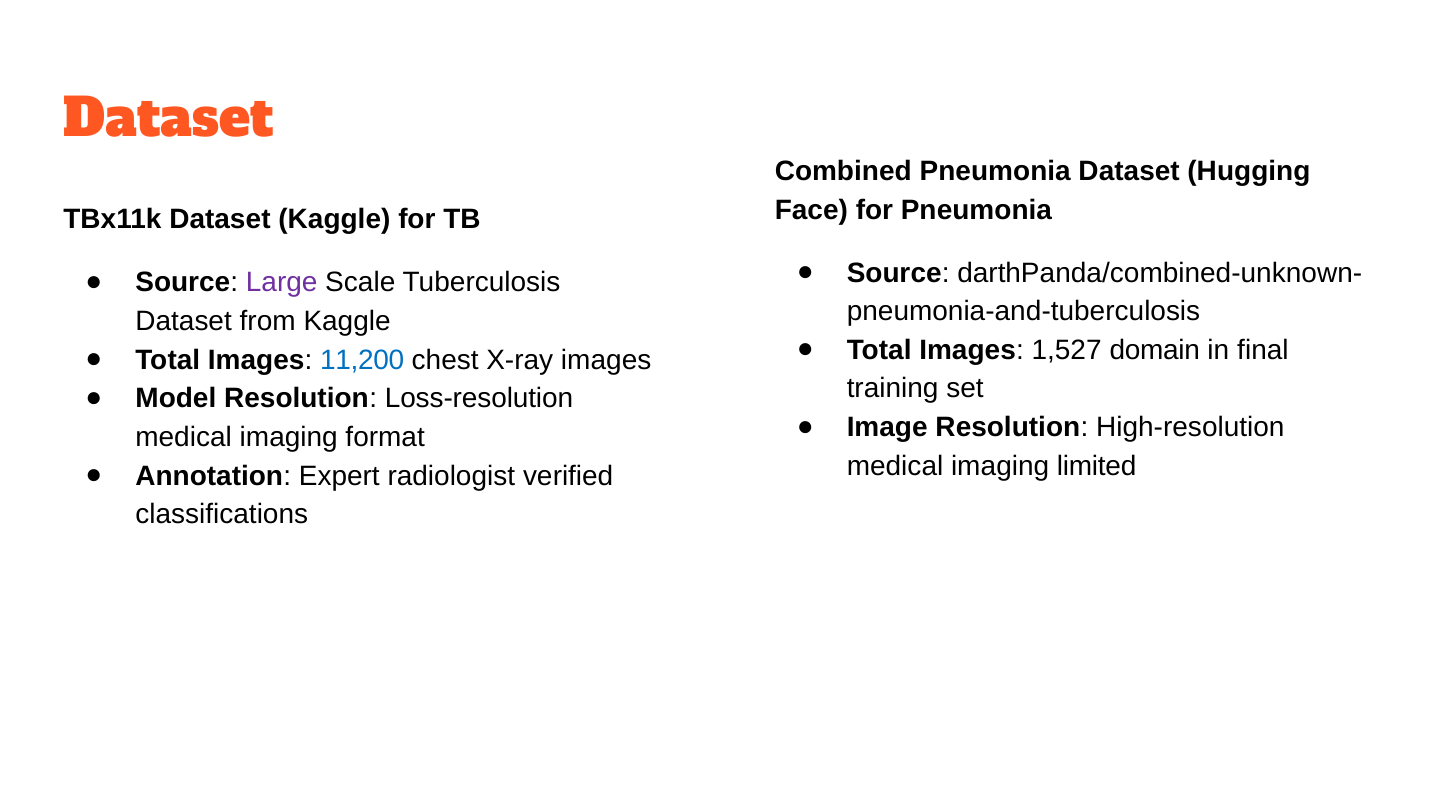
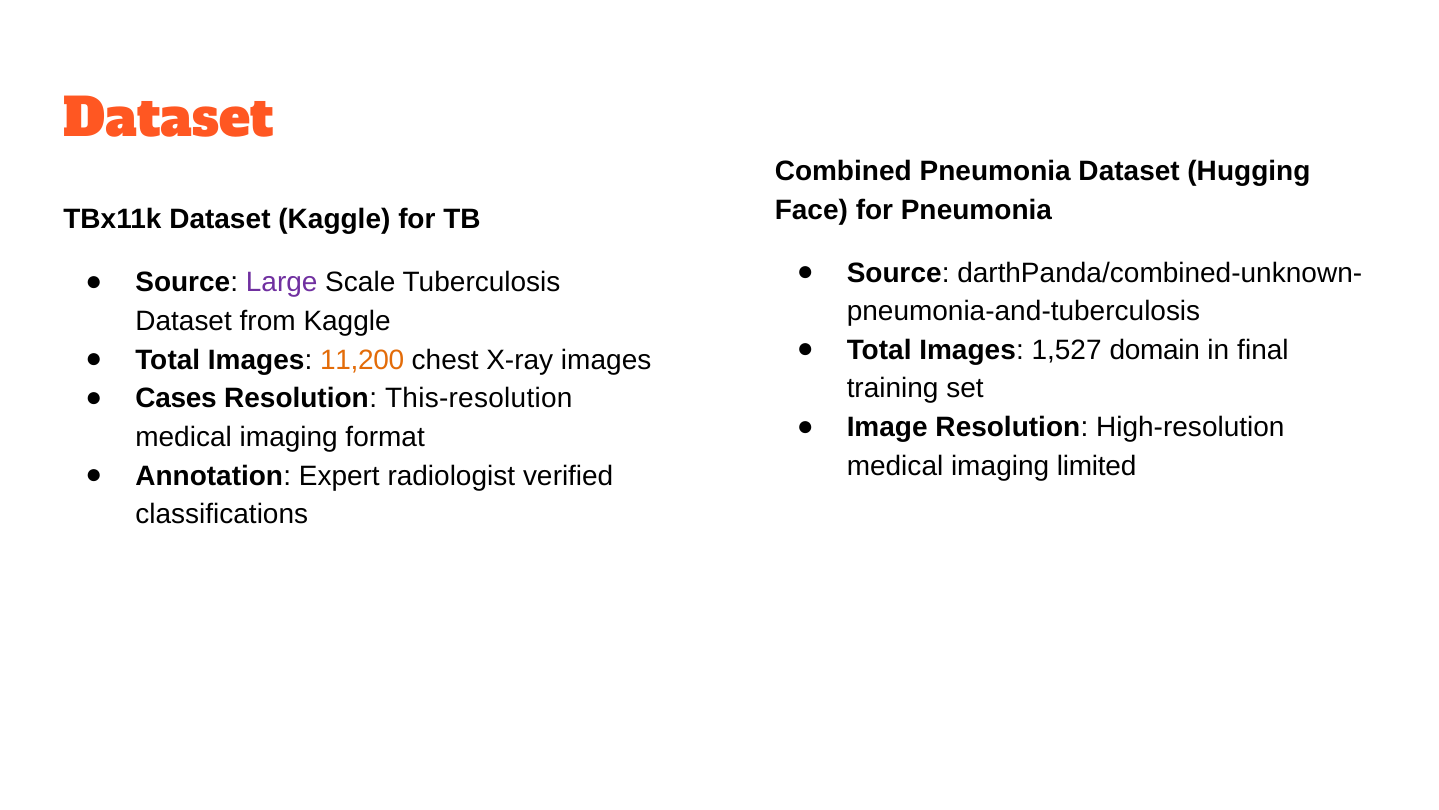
11,200 colour: blue -> orange
Model: Model -> Cases
Loss-resolution: Loss-resolution -> This-resolution
